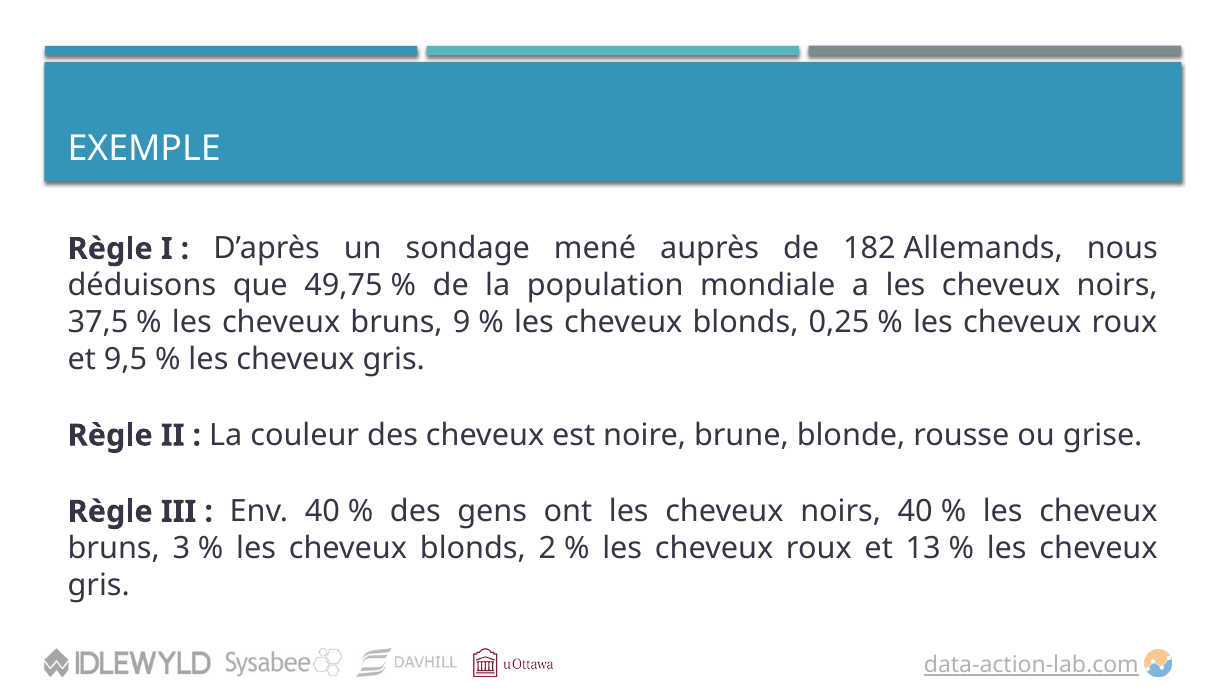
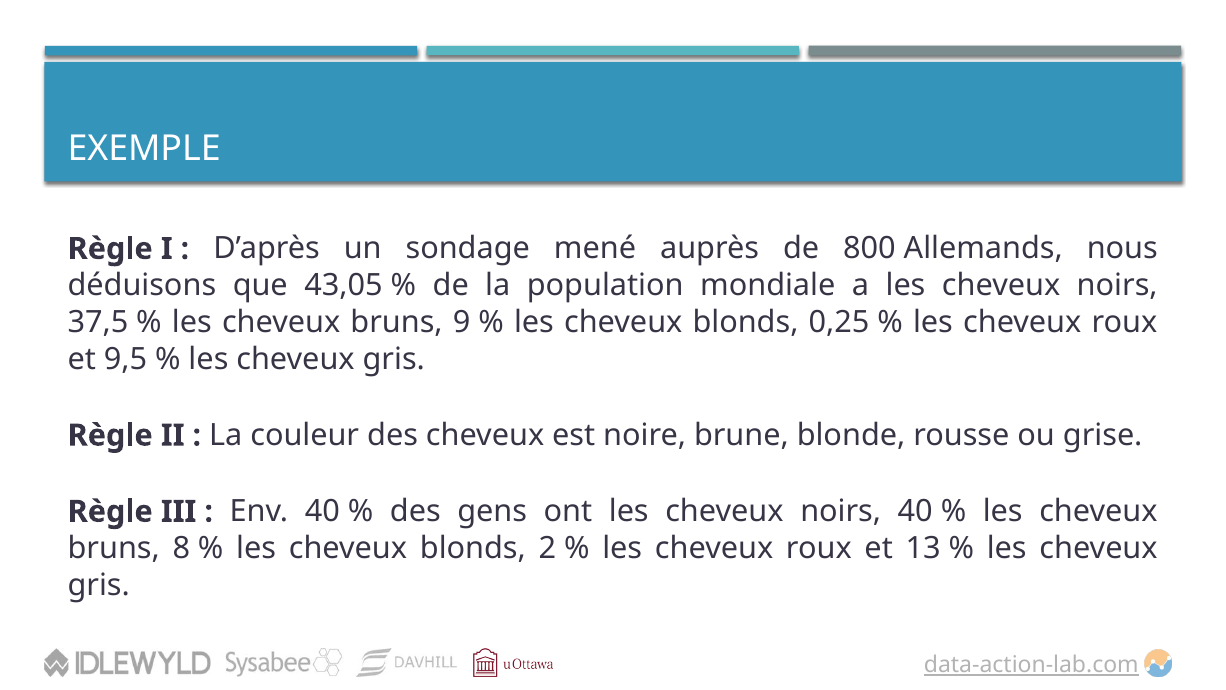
182: 182 -> 800
49,75: 49,75 -> 43,05
3: 3 -> 8
